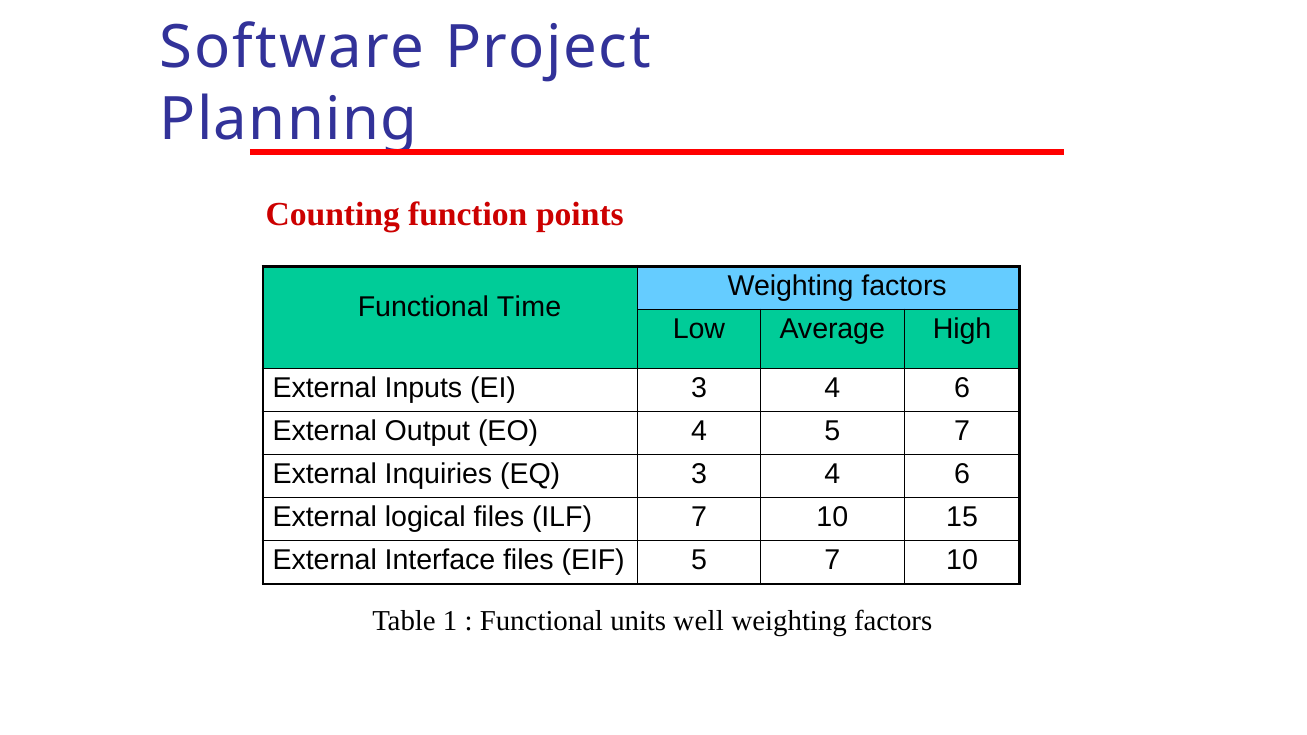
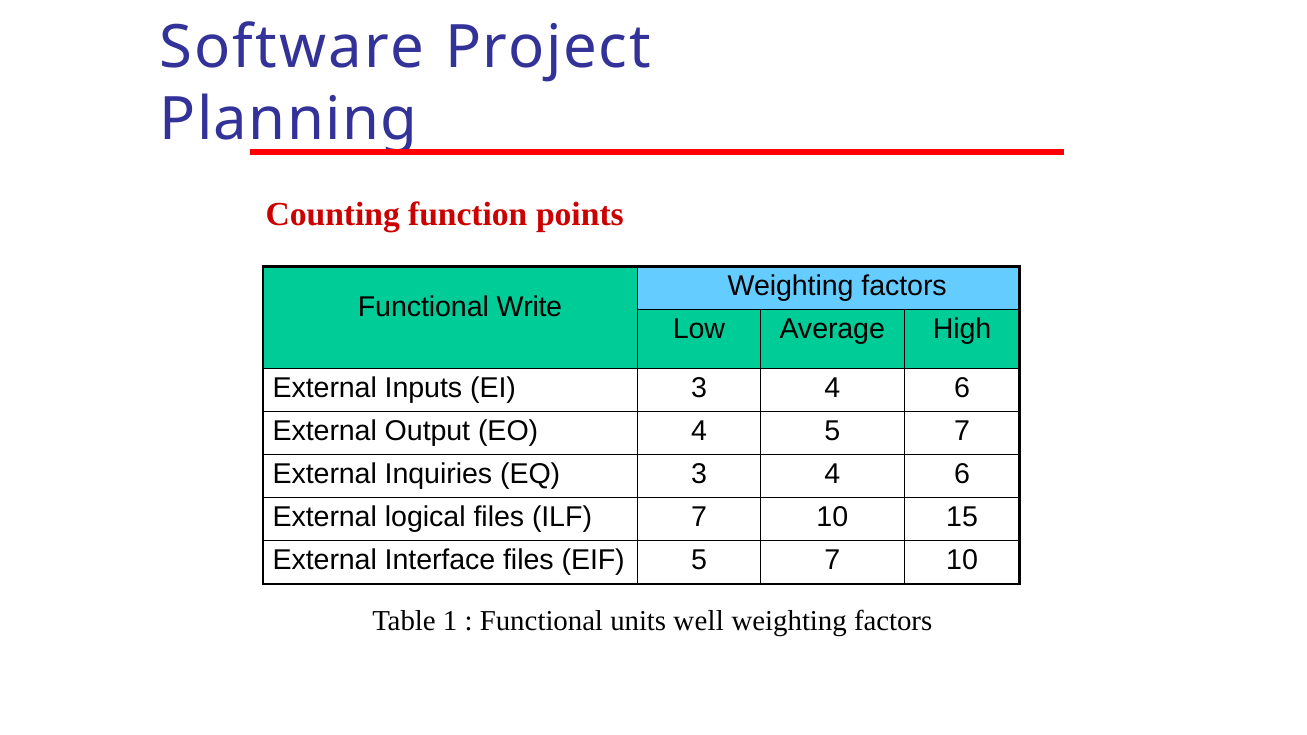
Time: Time -> Write
